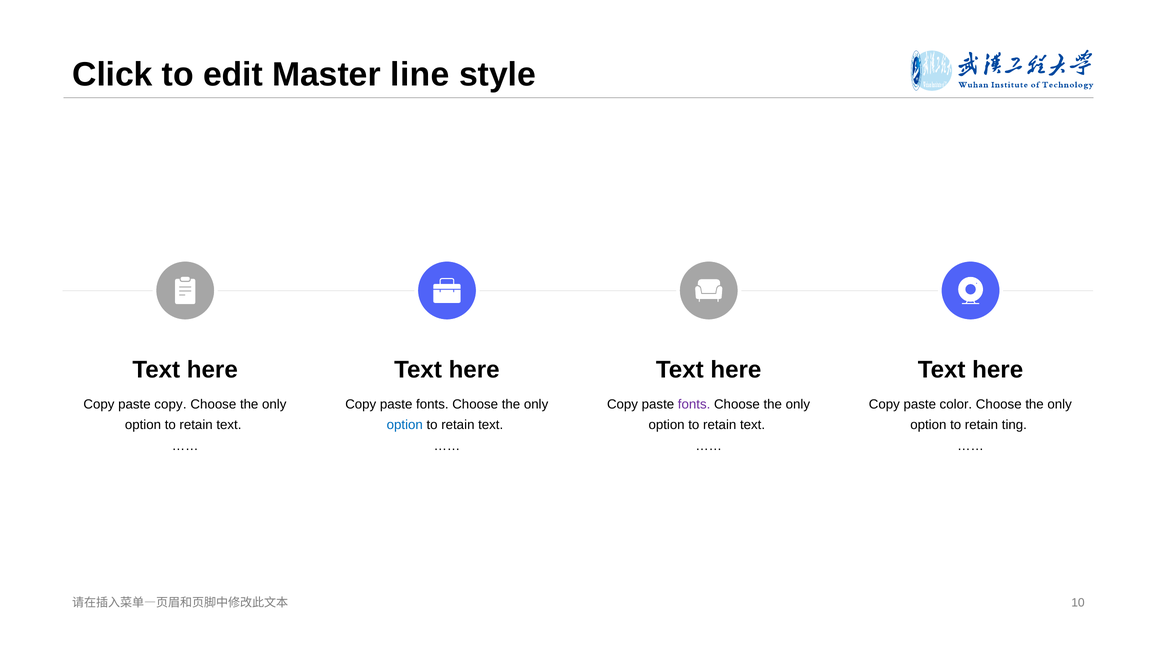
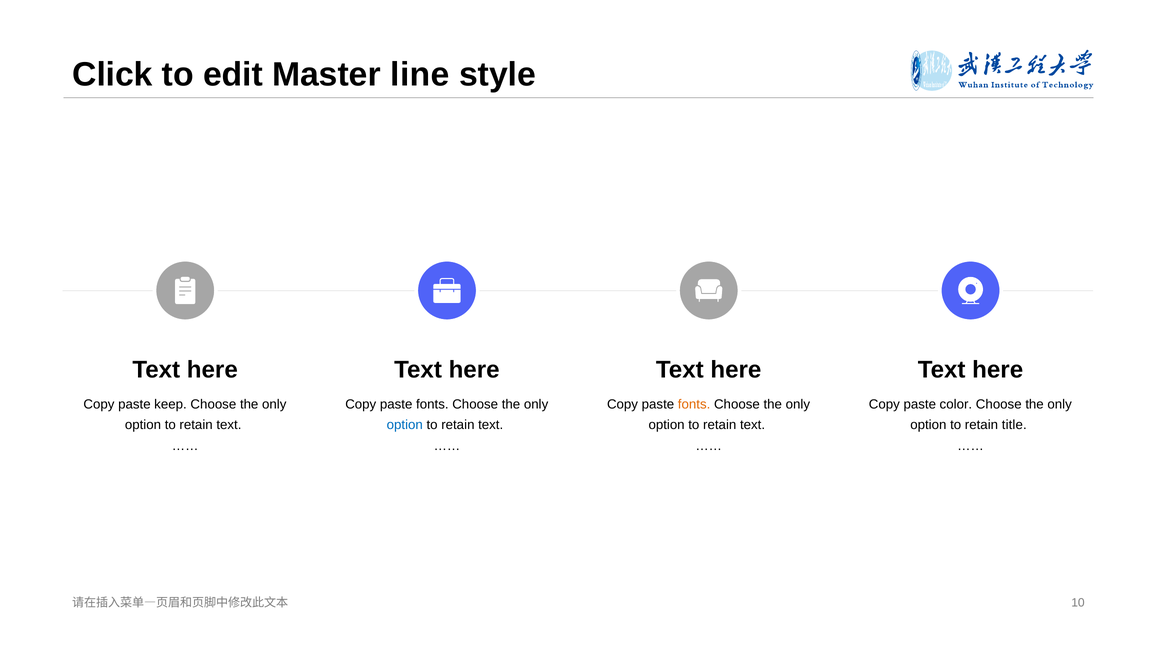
paste copy: copy -> keep
fonts at (694, 404) colour: purple -> orange
ting: ting -> title
